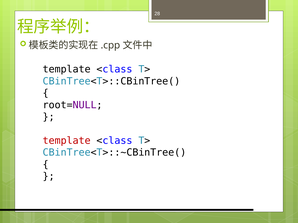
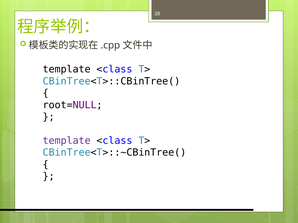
template at (67, 141) colour: red -> purple
